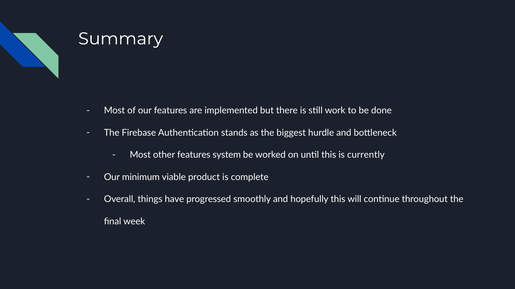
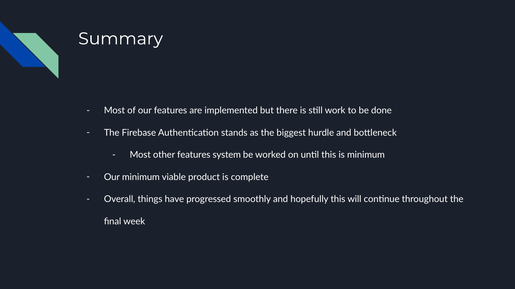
is currently: currently -> minimum
